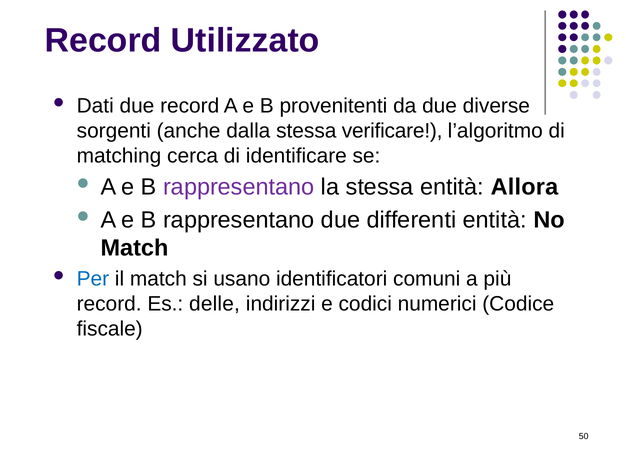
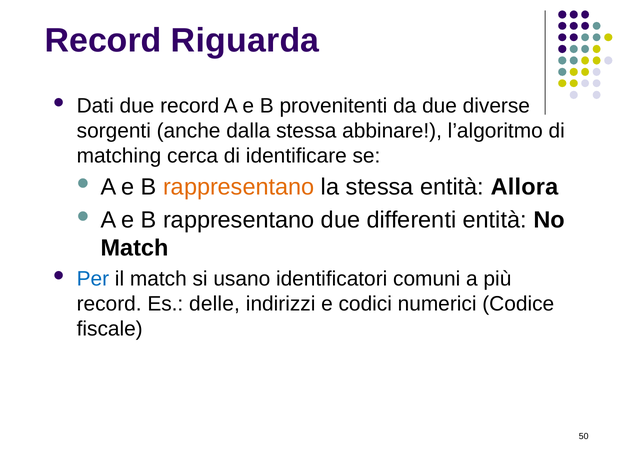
Utilizzato: Utilizzato -> Riguarda
verificare: verificare -> abbinare
rappresentano at (239, 187) colour: purple -> orange
